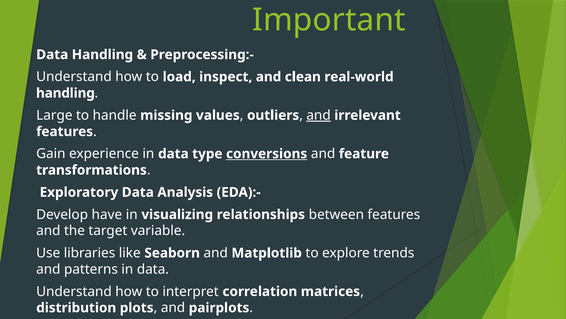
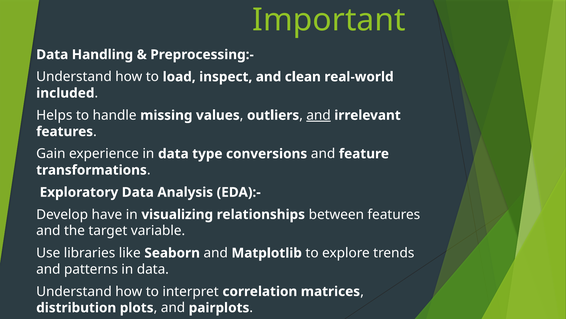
handling at (65, 93): handling -> included
Large: Large -> Helps
conversions underline: present -> none
